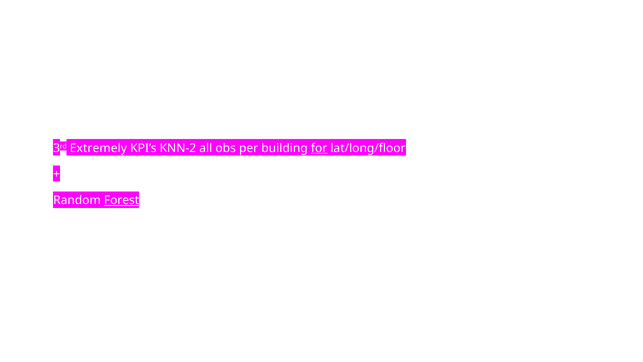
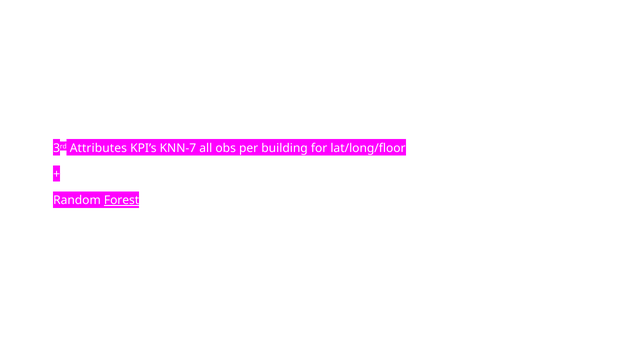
Extremely: Extremely -> Attributes
KNN-2: KNN-2 -> KNN-7
for underline: present -> none
